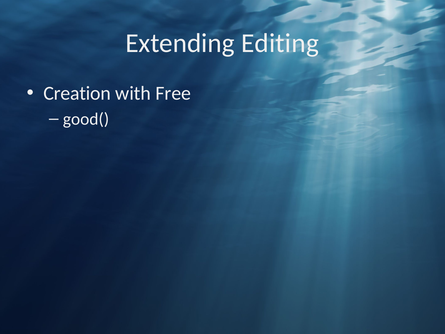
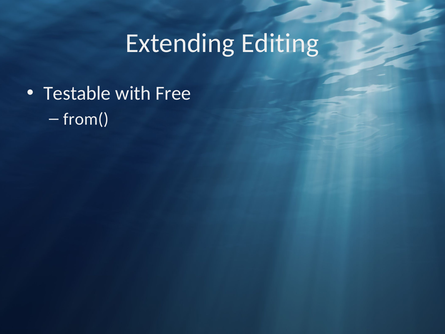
Creation: Creation -> Testable
good(: good( -> from(
